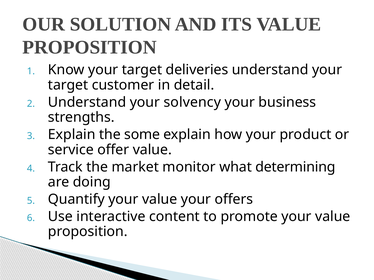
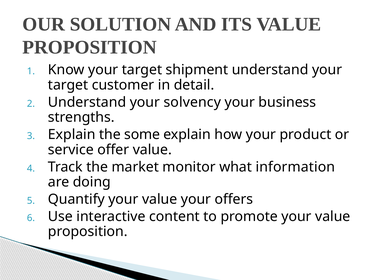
deliveries: deliveries -> shipment
determining: determining -> information
